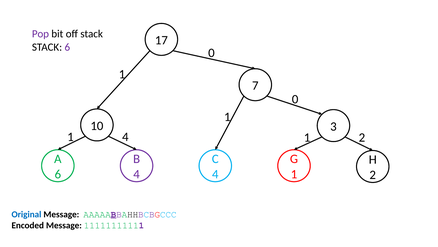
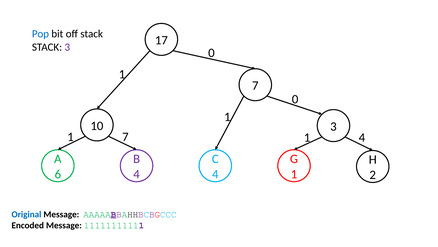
Pop colour: purple -> blue
STACK 6: 6 -> 3
1 4: 4 -> 7
1 2: 2 -> 4
